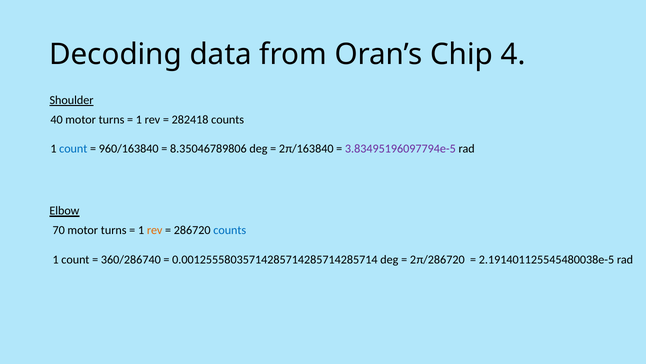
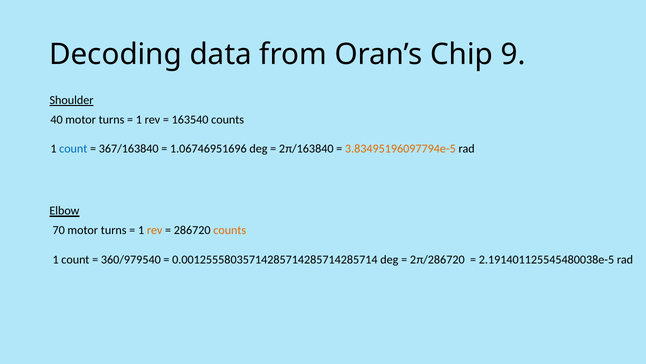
4: 4 -> 9
282418: 282418 -> 163540
960/163840: 960/163840 -> 367/163840
8.35046789806: 8.35046789806 -> 1.06746951696
3.83495196097794e-5 colour: purple -> orange
counts at (230, 230) colour: blue -> orange
360/286740: 360/286740 -> 360/979540
